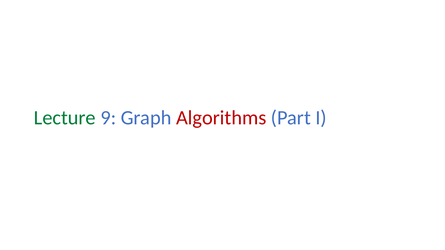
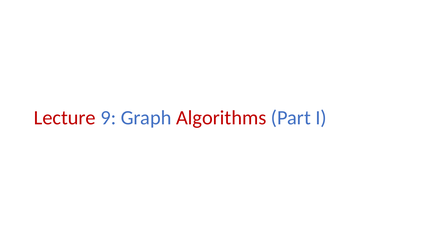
Lecture colour: green -> red
